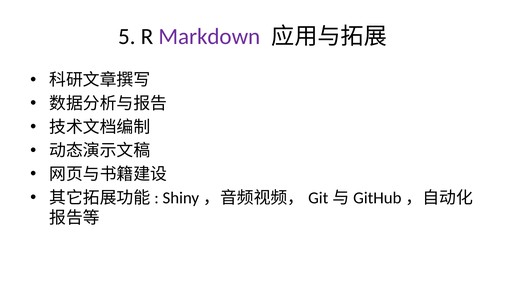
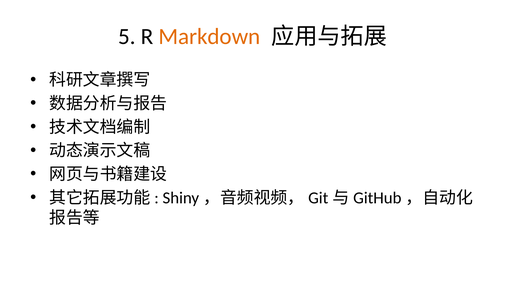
Markdown colour: purple -> orange
